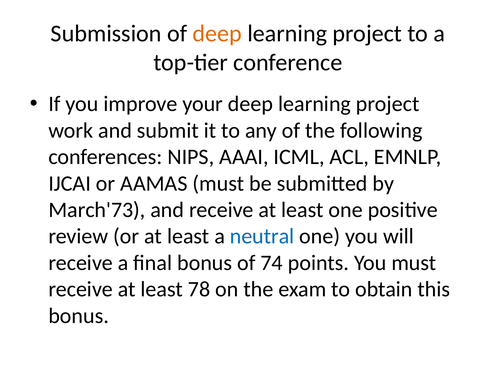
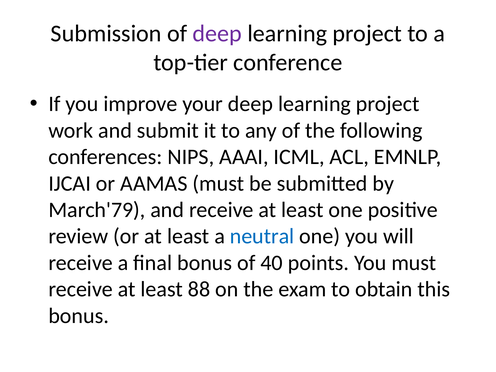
deep at (217, 34) colour: orange -> purple
March'73: March'73 -> March'79
74: 74 -> 40
78: 78 -> 88
